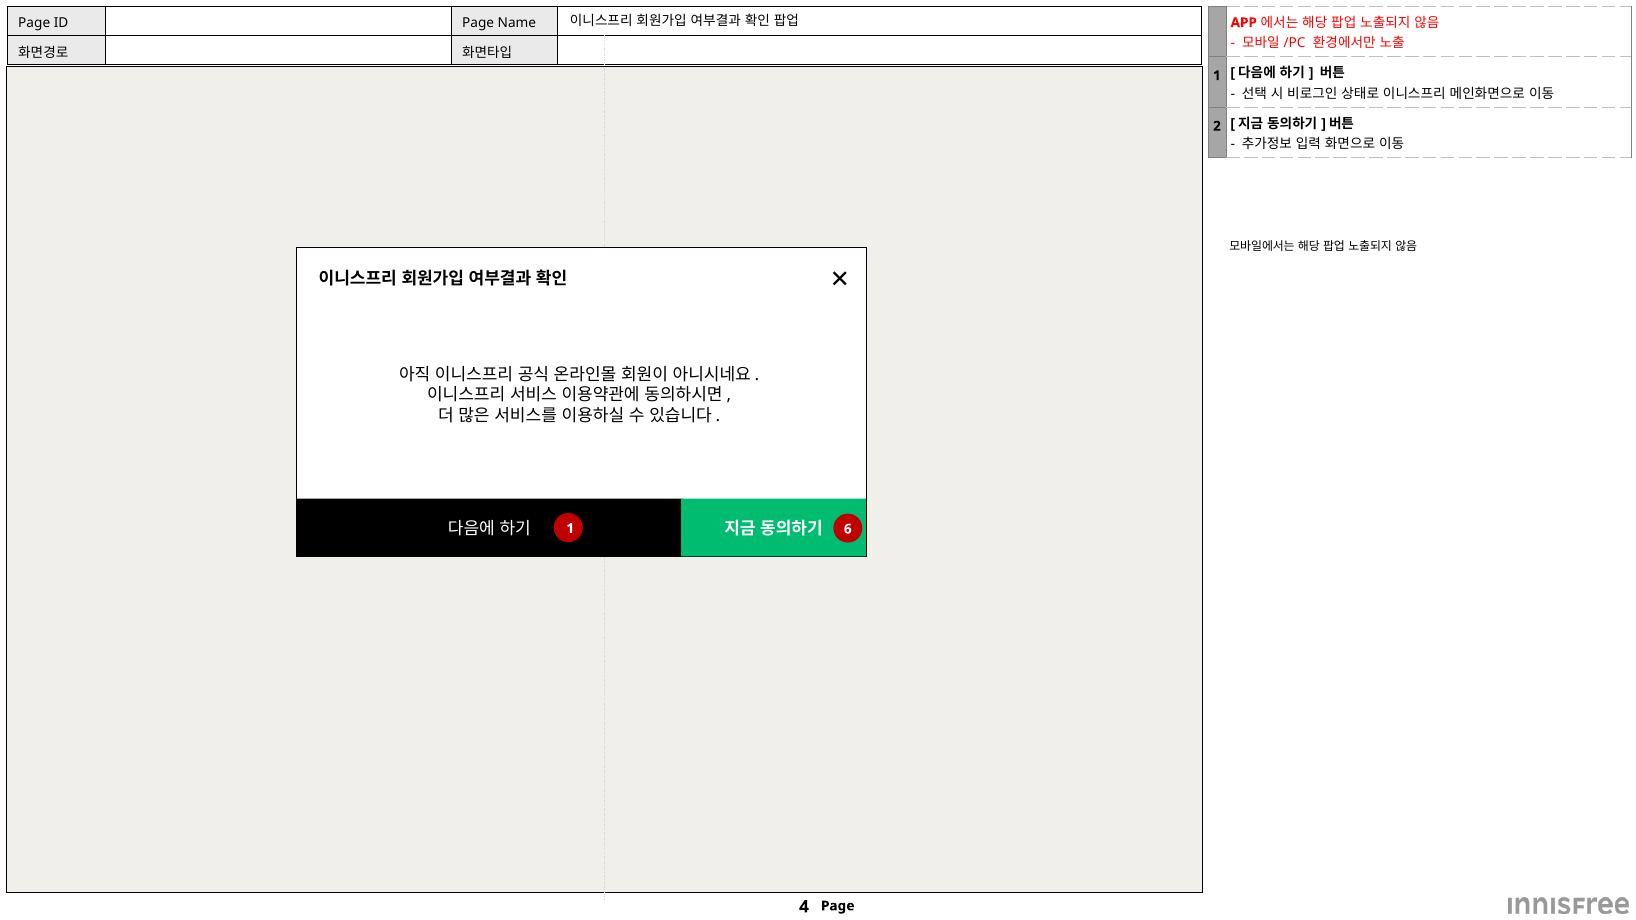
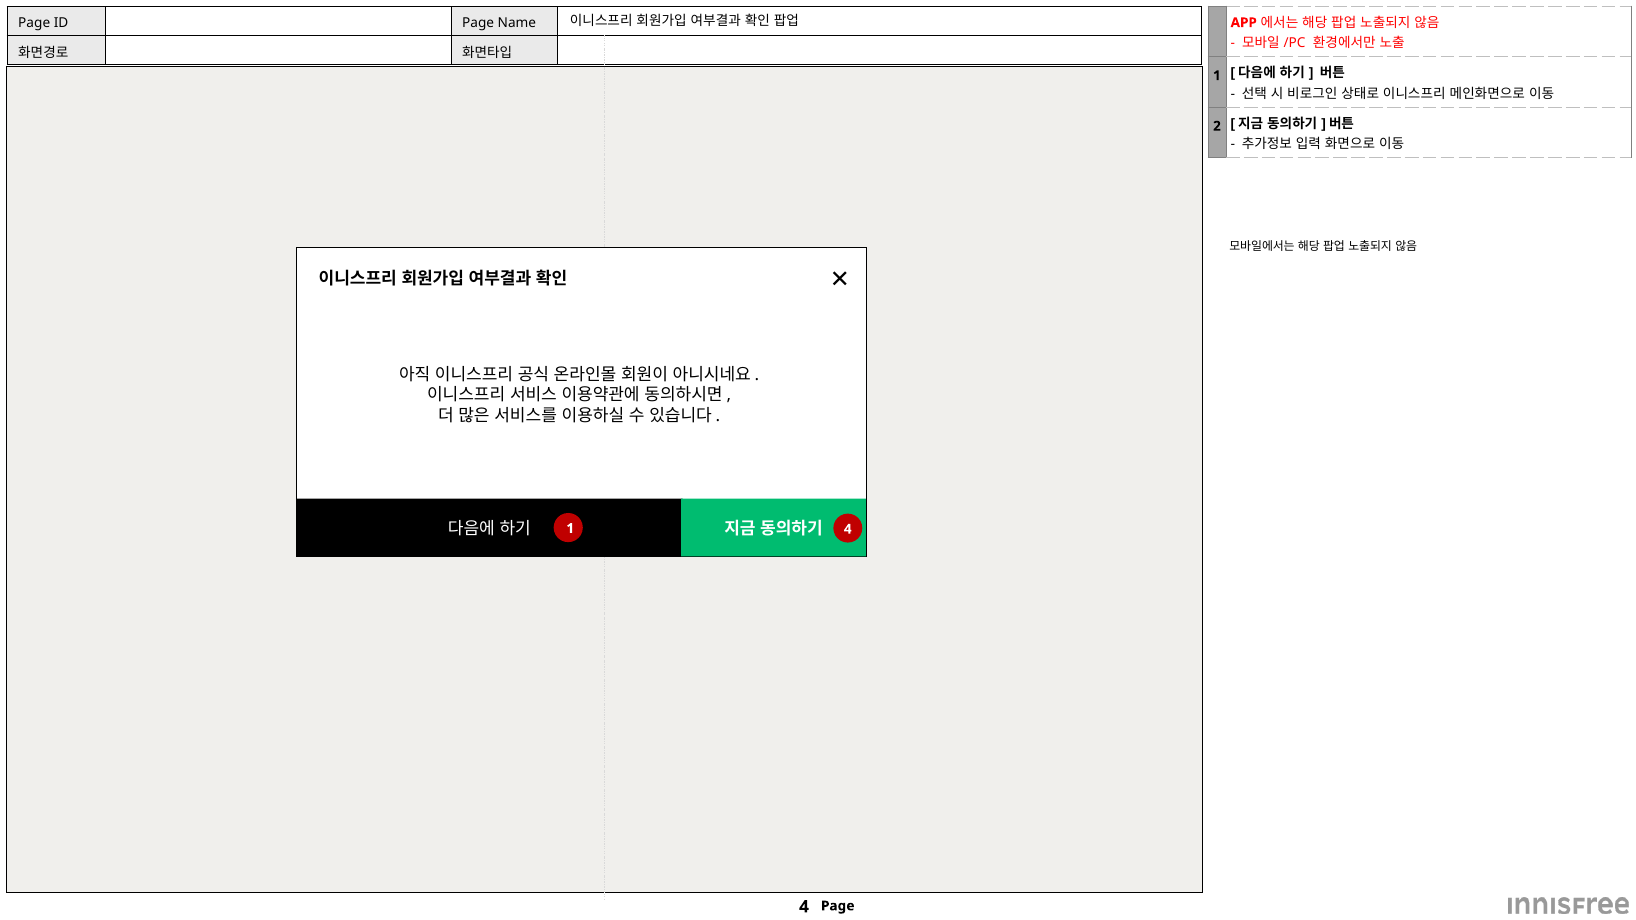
1 6: 6 -> 4
